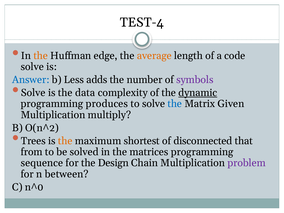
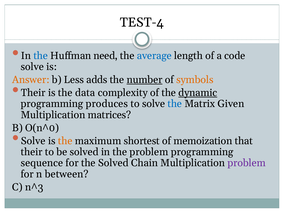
the at (41, 56) colour: orange -> blue
edge: edge -> need
average colour: orange -> blue
Answer colour: blue -> orange
number underline: none -> present
symbols colour: purple -> orange
Solve at (33, 93): Solve -> Their
multiply: multiply -> matrices
O(n^2: O(n^2 -> O(n^0
Trees at (33, 141): Trees -> Solve
disconnected: disconnected -> memoization
from at (32, 152): from -> their
the matrices: matrices -> problem
the Design: Design -> Solved
n^0: n^0 -> n^3
